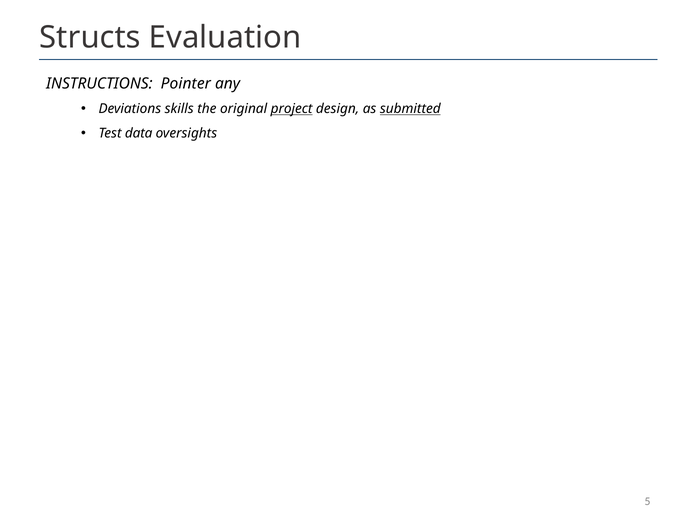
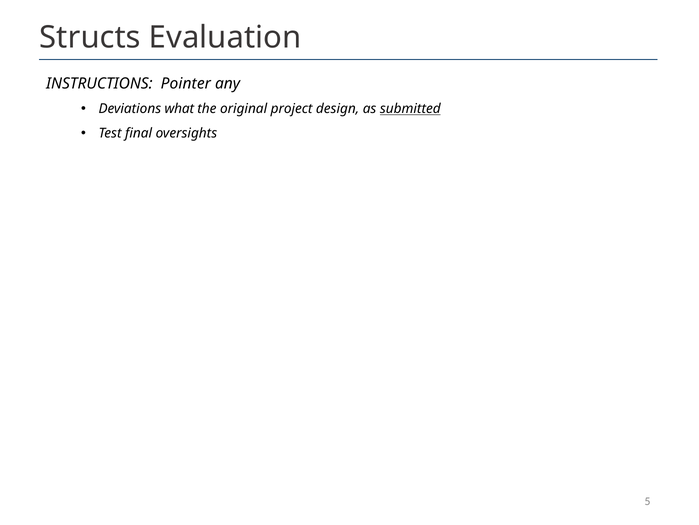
skills: skills -> what
project underline: present -> none
data: data -> final
